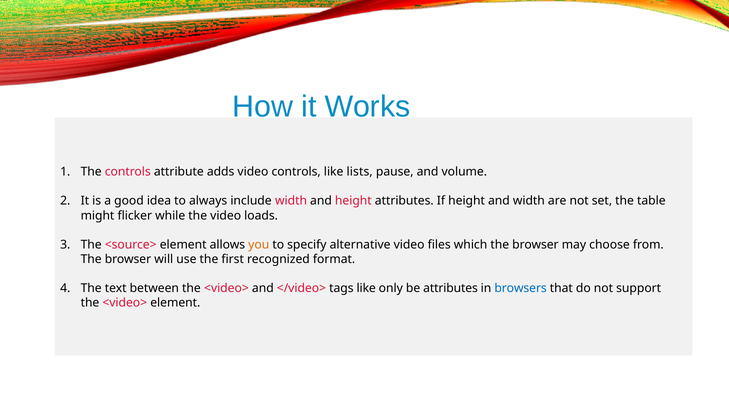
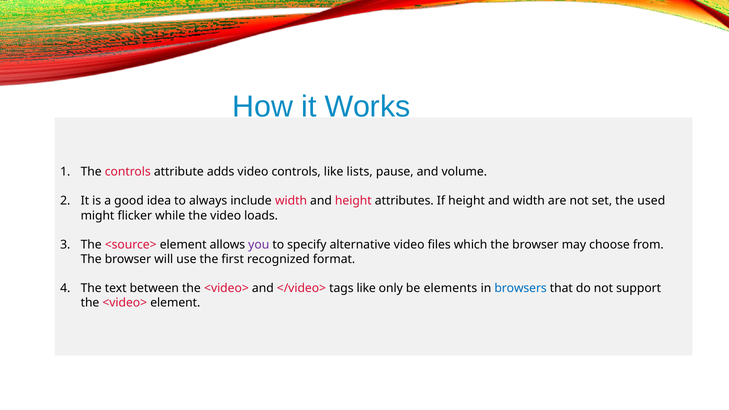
table: table -> used
you colour: orange -> purple
be attributes: attributes -> elements
